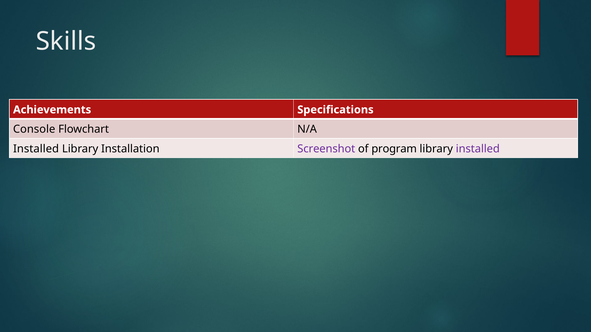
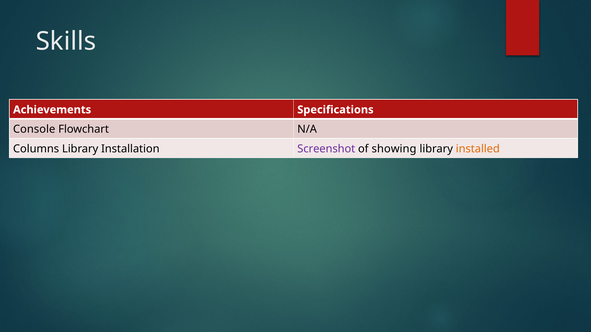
Installed at (36, 149): Installed -> Columns
program: program -> showing
installed at (478, 149) colour: purple -> orange
